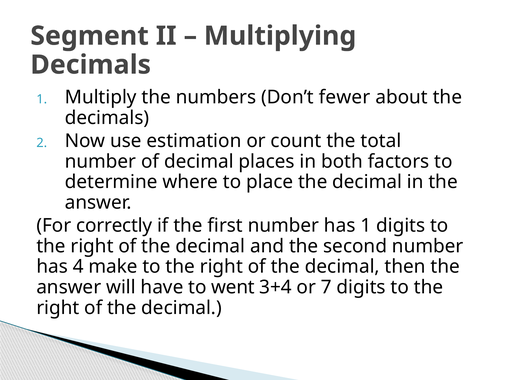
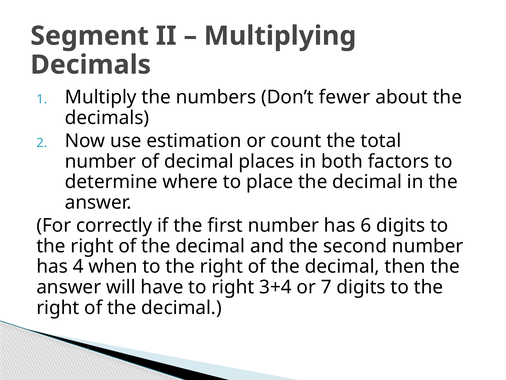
has 1: 1 -> 6
make: make -> when
to went: went -> right
